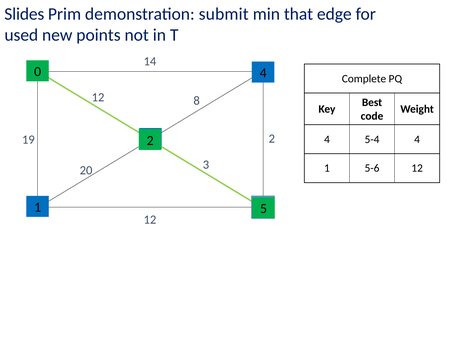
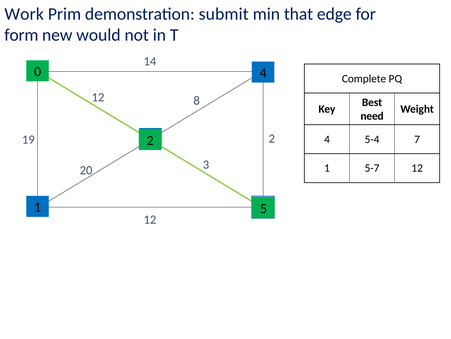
Slides: Slides -> Work
used: used -> form
points: points -> would
code: code -> need
5-4 4: 4 -> 7
5-6: 5-6 -> 5-7
